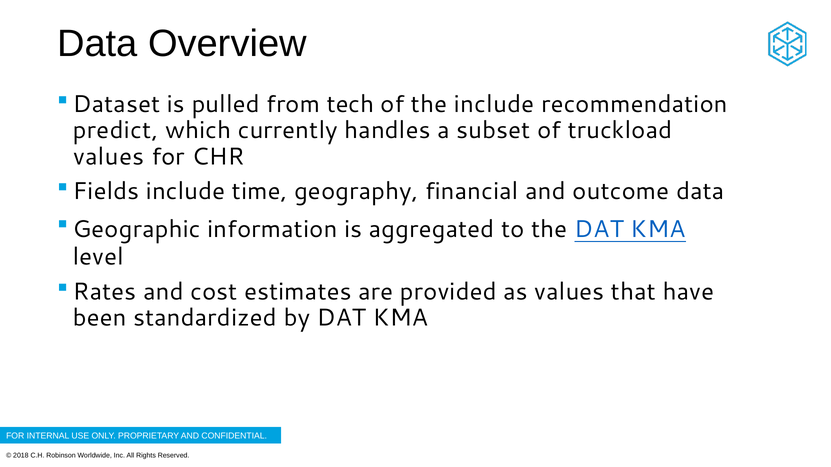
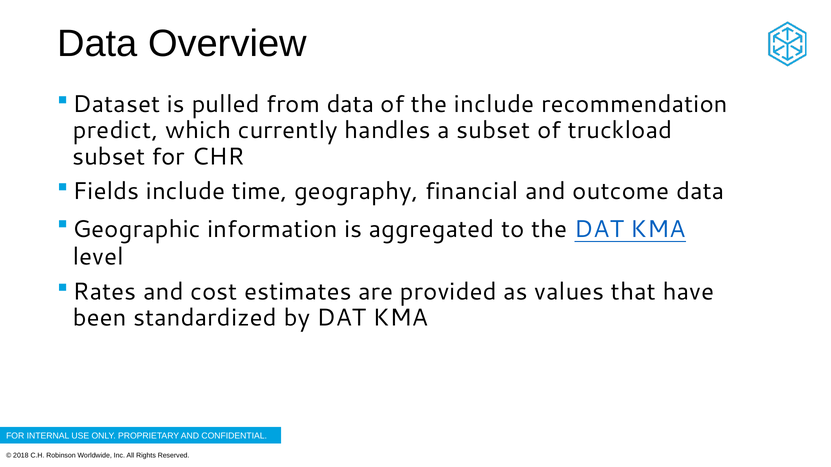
from tech: tech -> data
values at (109, 157): values -> subset
